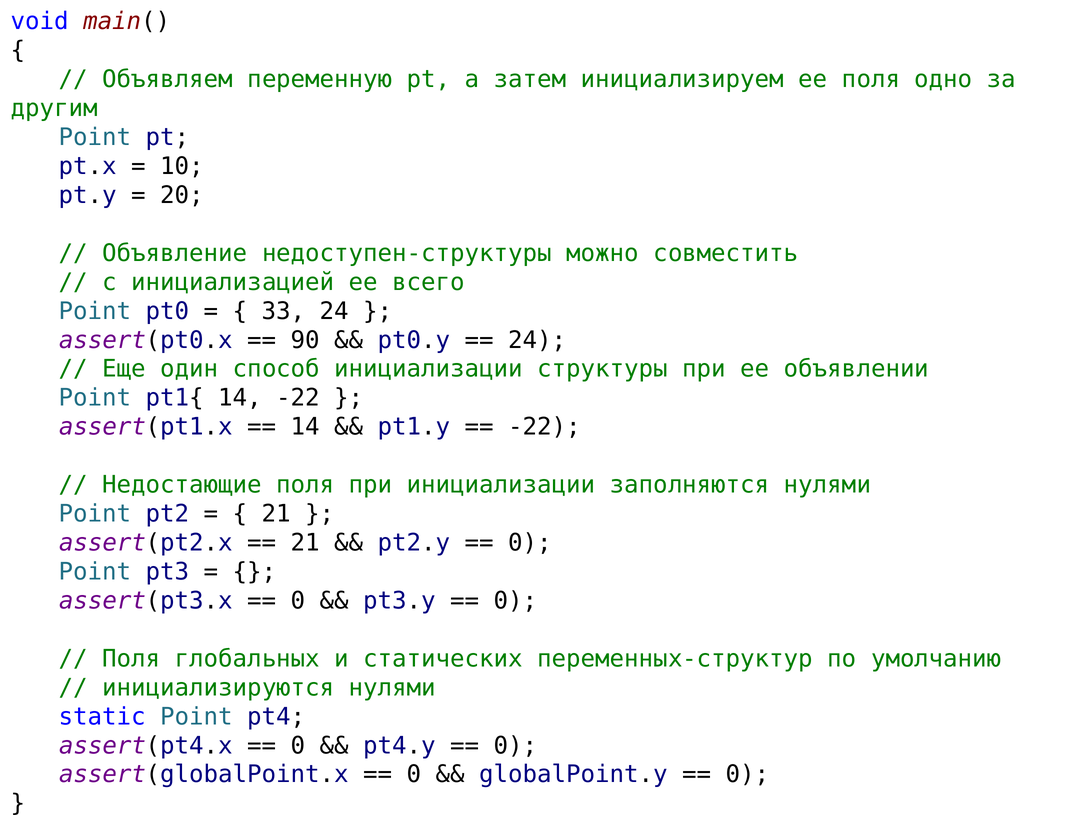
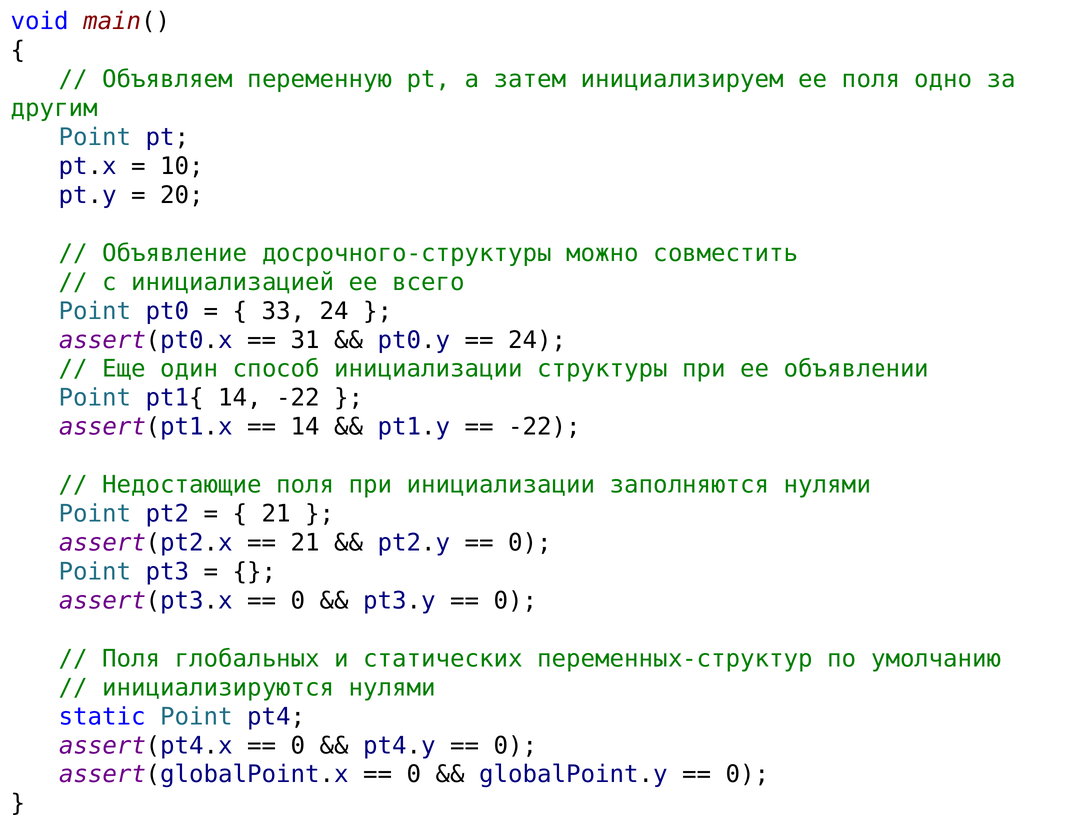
недоступен-структуры: недоступен-структуры -> досрочного-структуры
90: 90 -> 31
